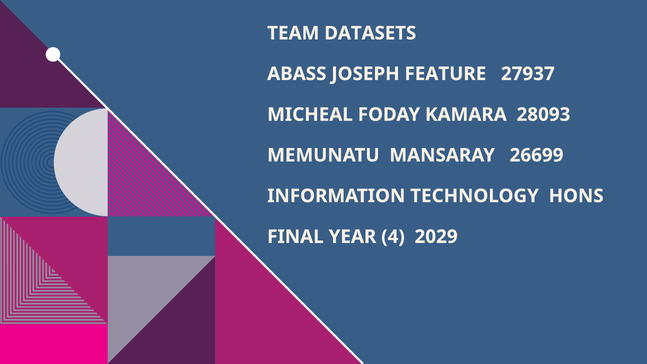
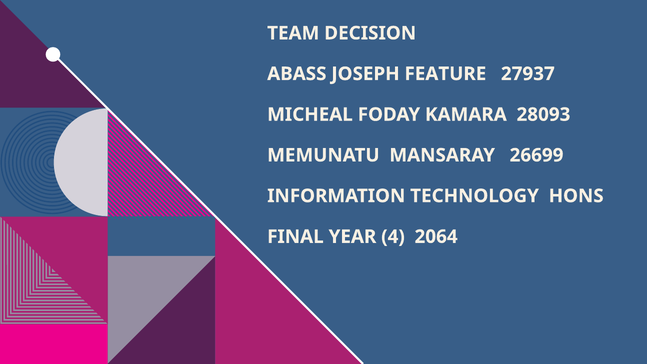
DATASETS: DATASETS -> DECISION
2029: 2029 -> 2064
